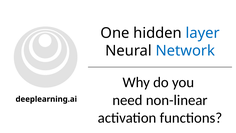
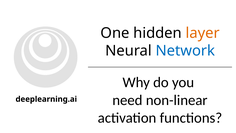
layer colour: blue -> orange
